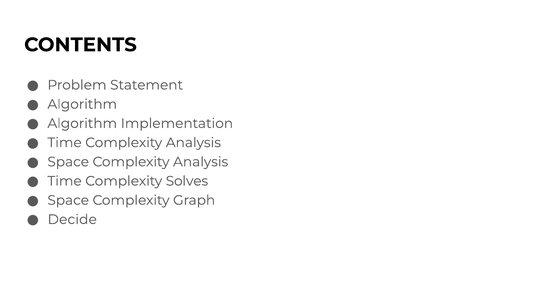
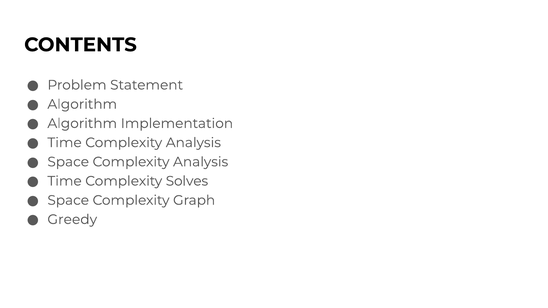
Decide: Decide -> Greedy
